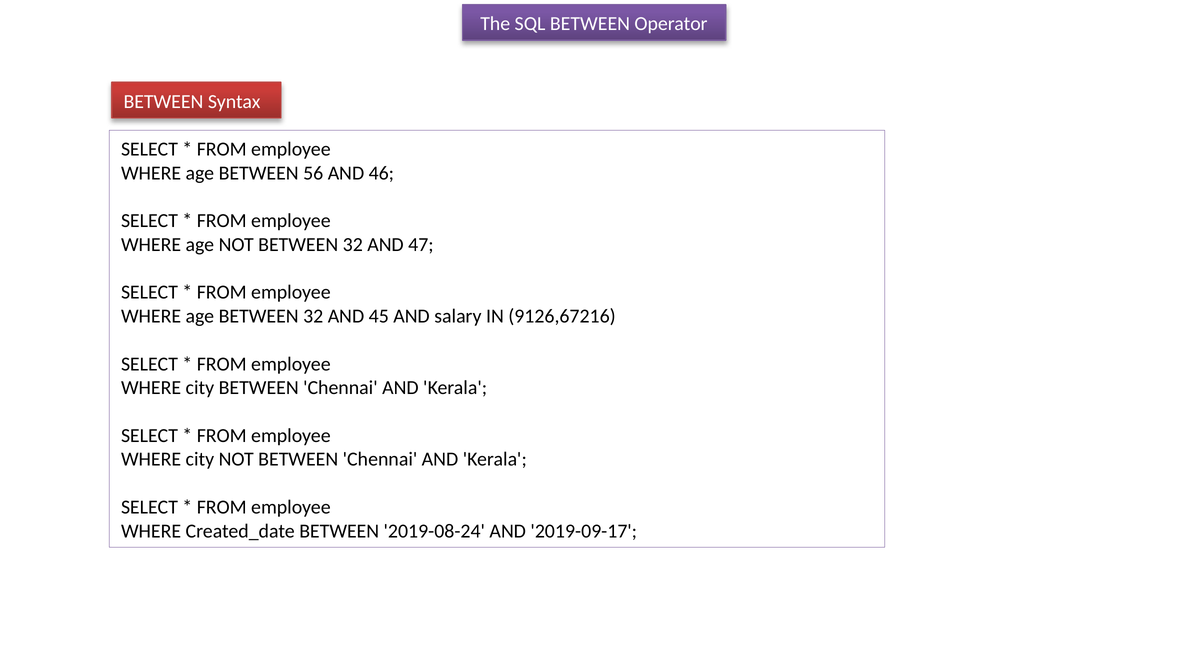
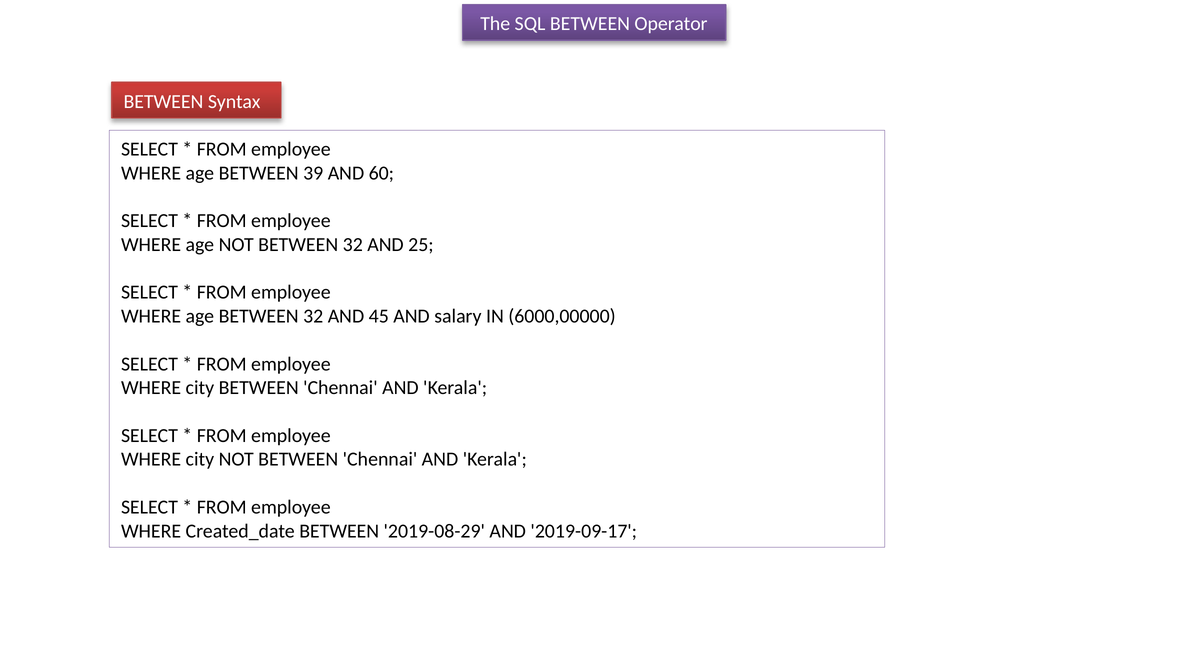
56: 56 -> 39
46: 46 -> 60
47: 47 -> 25
9126,67216: 9126,67216 -> 6000,00000
2019-08-24: 2019-08-24 -> 2019-08-29
